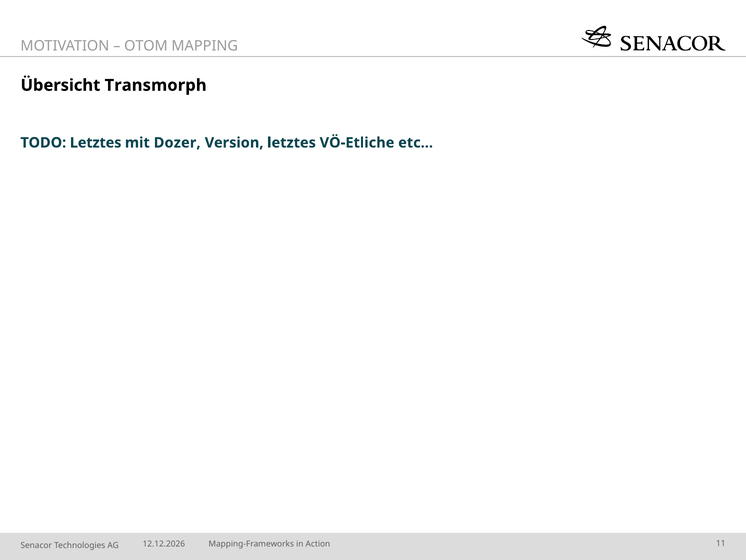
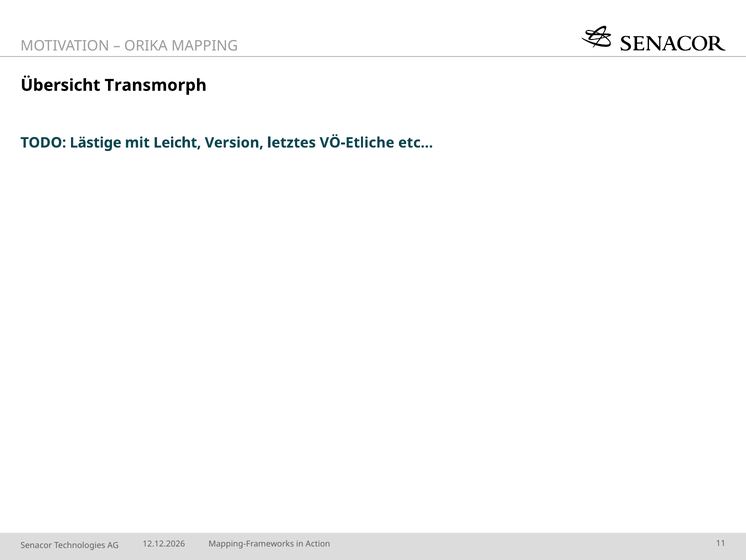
OTOM: OTOM -> ORIKA
TODO Letztes: Letztes -> Lästige
Dozer: Dozer -> Leicht
